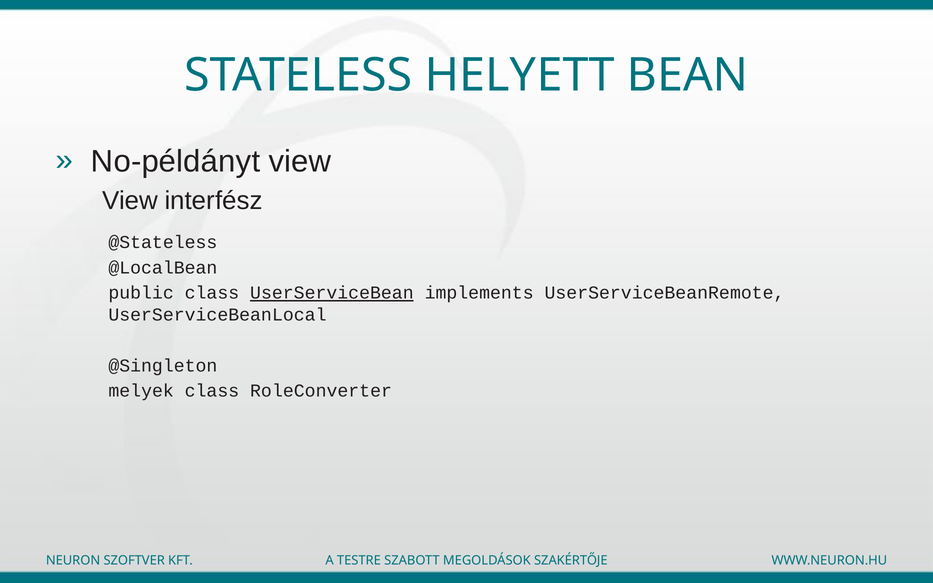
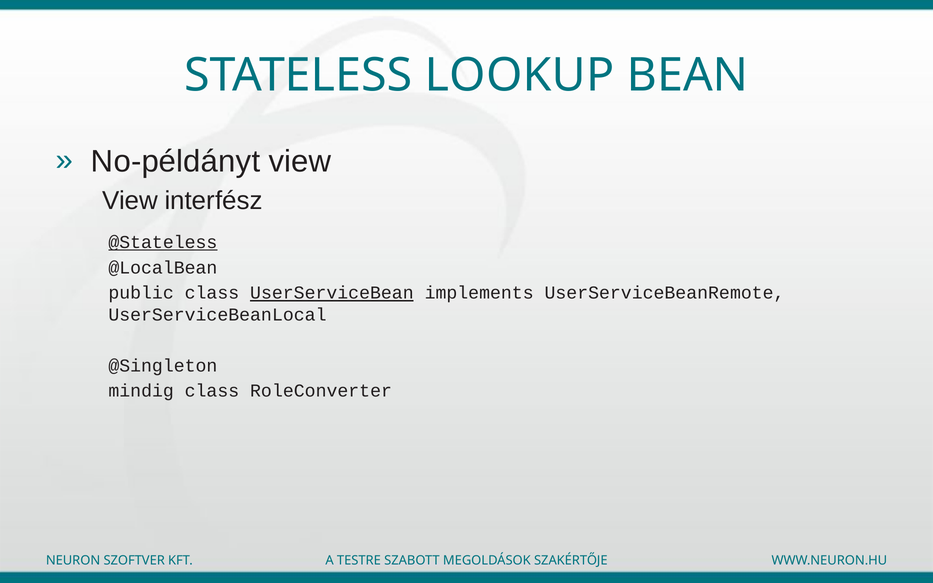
HELYETT: HELYETT -> LOOKUP
@Stateless underline: none -> present
melyek: melyek -> mindig
